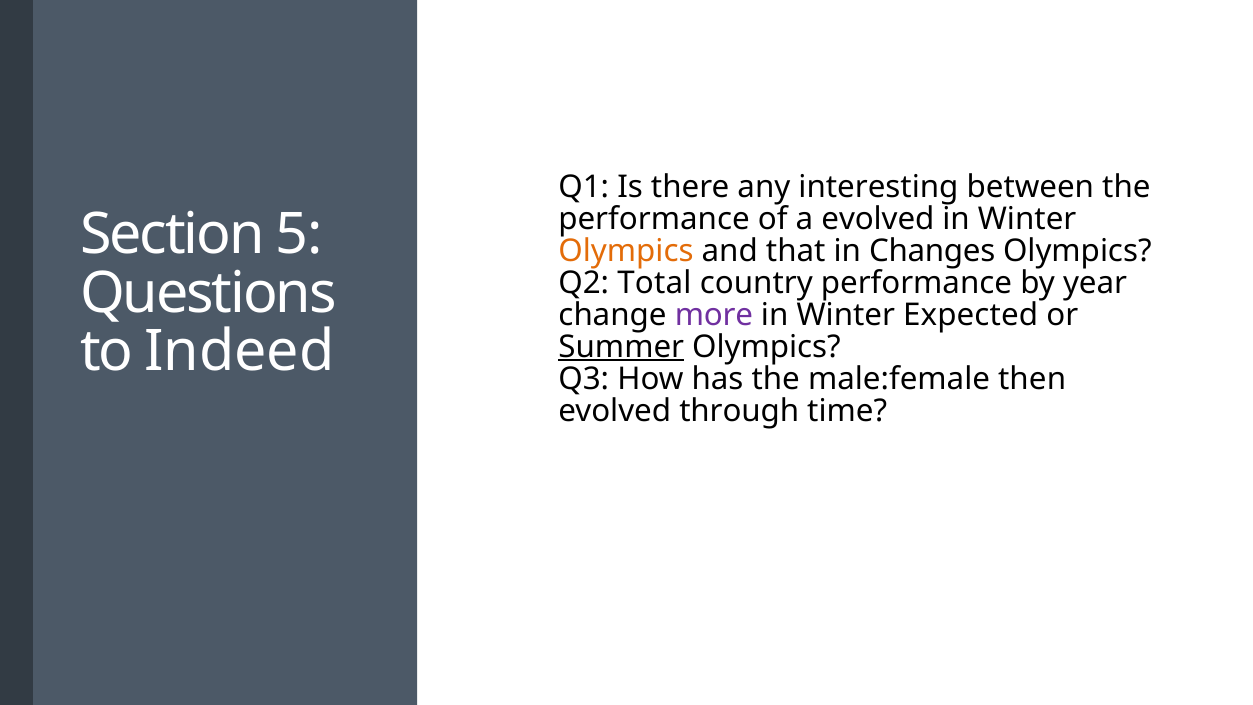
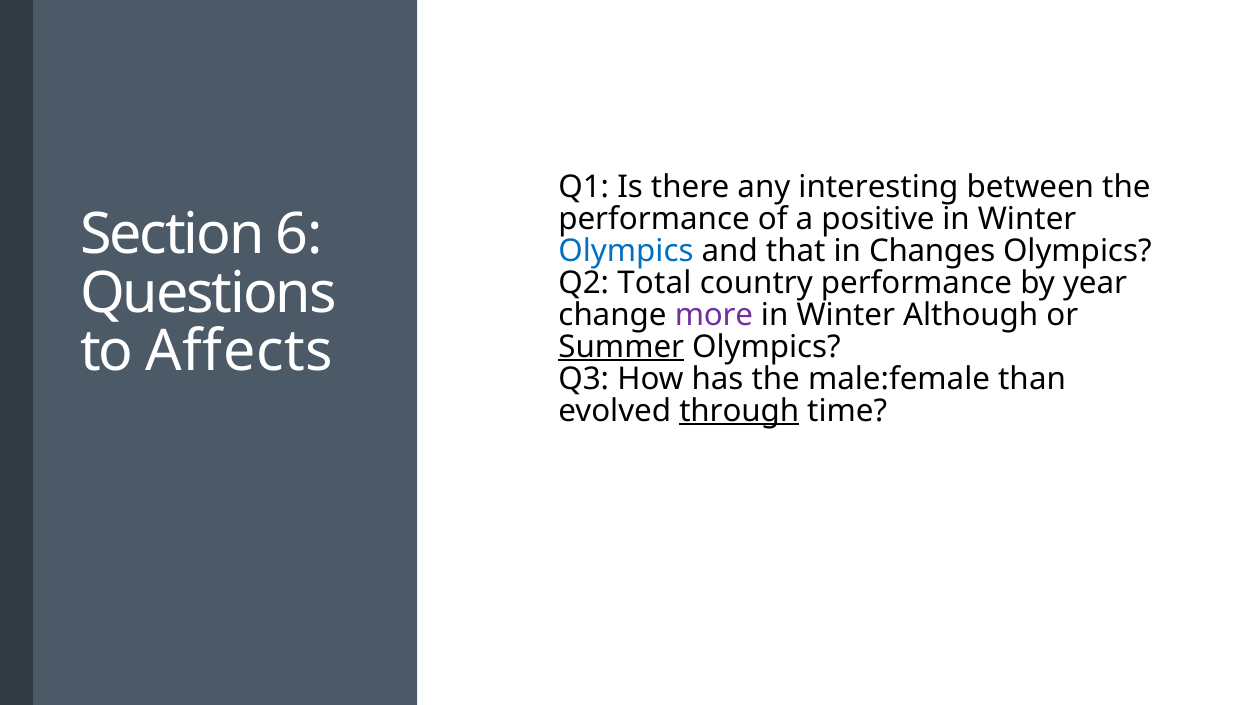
a evolved: evolved -> positive
5: 5 -> 6
Olympics at (626, 251) colour: orange -> blue
Expected: Expected -> Although
Indeed: Indeed -> Affects
then: then -> than
through underline: none -> present
